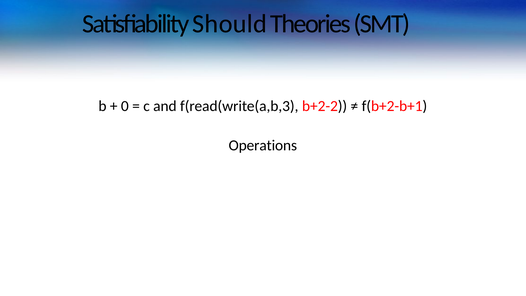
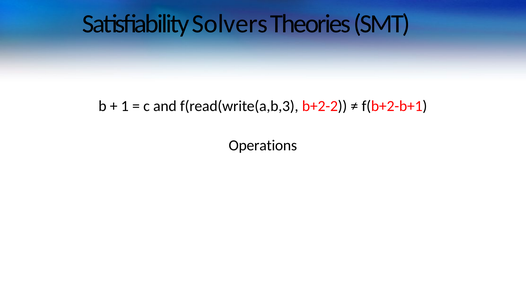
Should: Should -> Solvers
0: 0 -> 1
